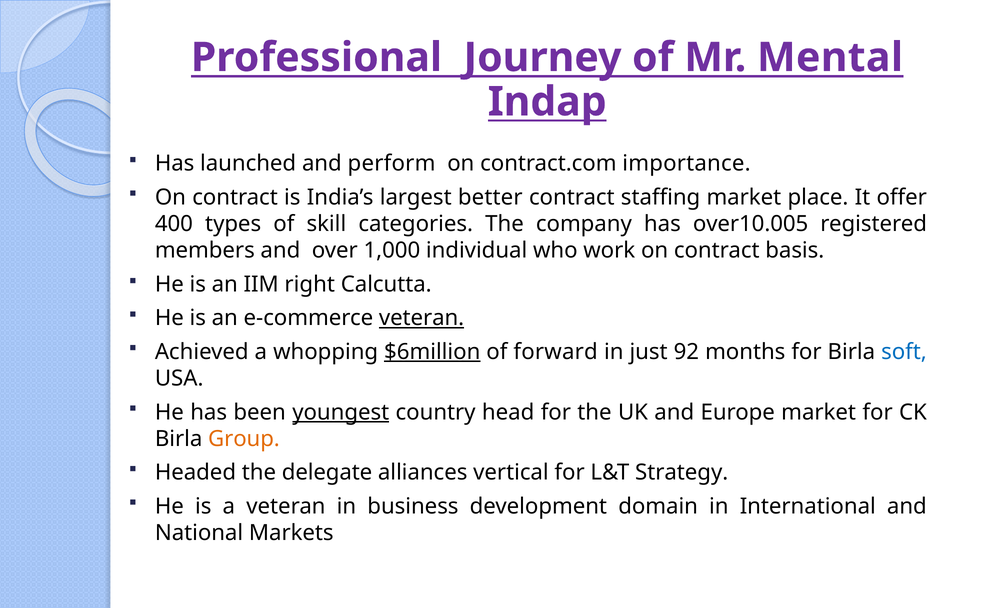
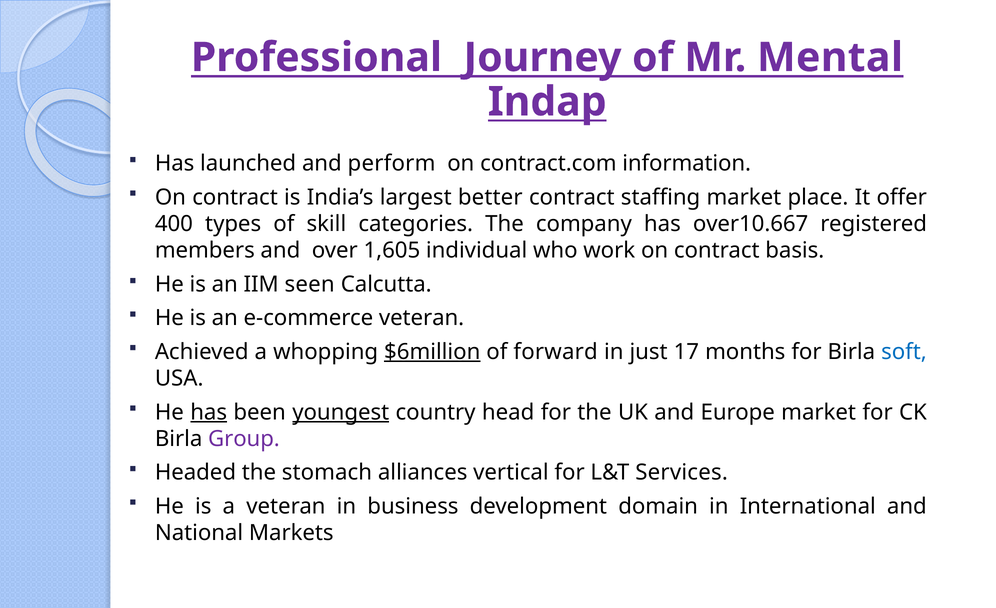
importance: importance -> information
over10.005: over10.005 -> over10.667
1,000: 1,000 -> 1,605
right: right -> seen
veteran at (422, 318) underline: present -> none
92: 92 -> 17
has at (209, 412) underline: none -> present
Group colour: orange -> purple
delegate: delegate -> stomach
Strategy: Strategy -> Services
